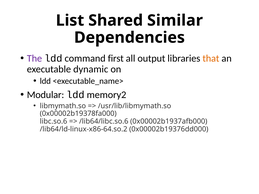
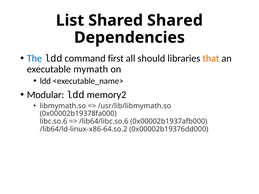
Shared Similar: Similar -> Shared
The colour: purple -> blue
output: output -> should
dynamic: dynamic -> mymath
